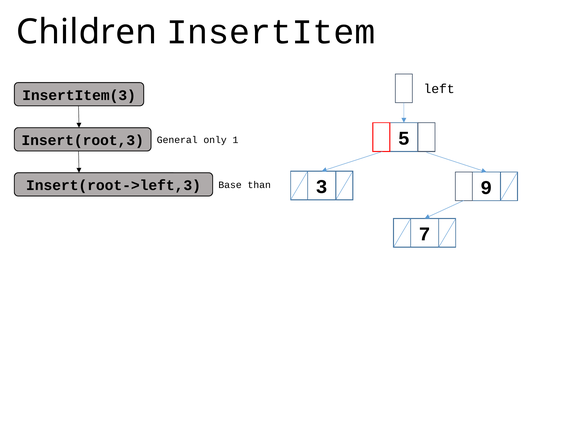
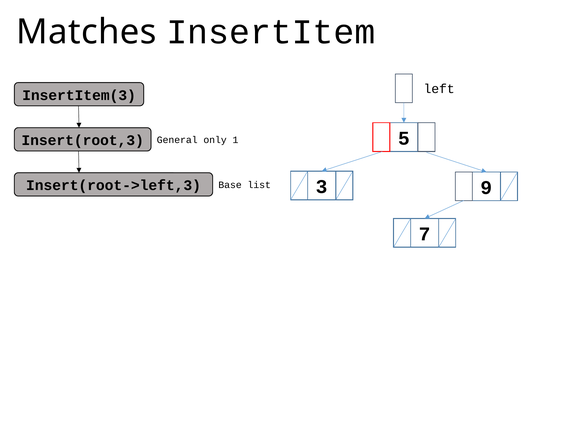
Children: Children -> Matches
than: than -> list
